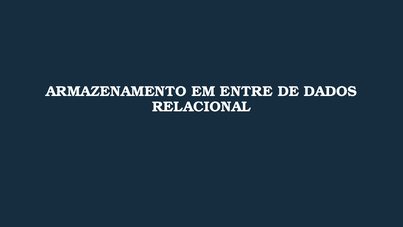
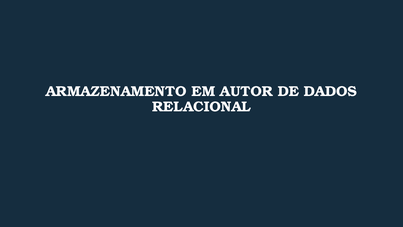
ENTRE: ENTRE -> AUTOR
